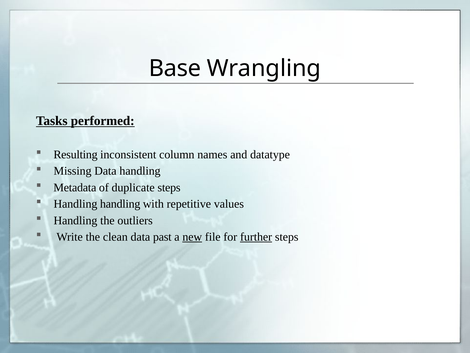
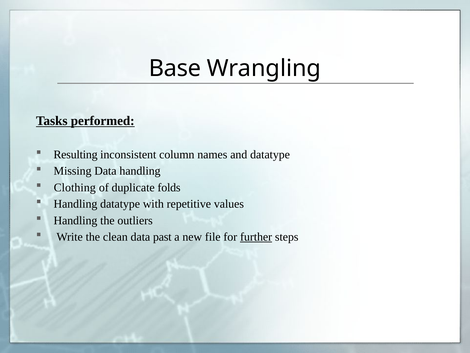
Metadata: Metadata -> Clothing
duplicate steps: steps -> folds
Handling handling: handling -> datatype
new underline: present -> none
